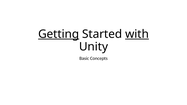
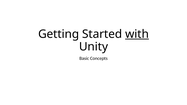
Getting underline: present -> none
